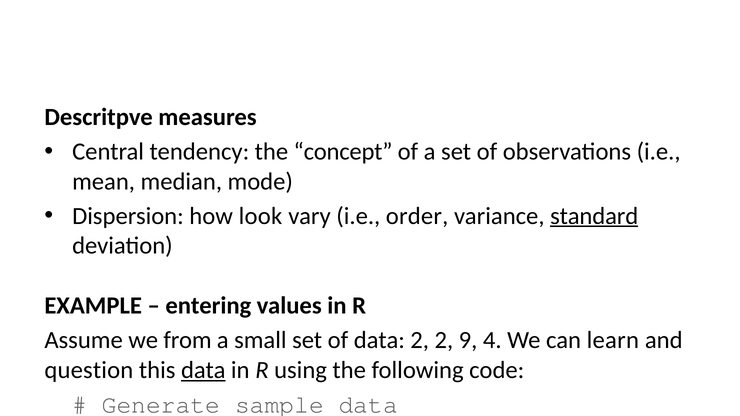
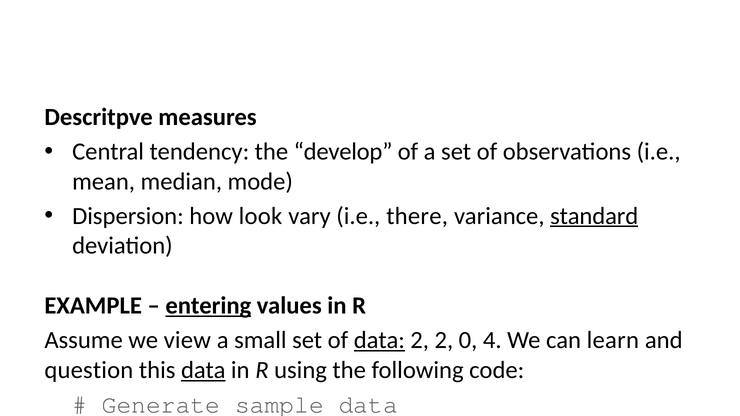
concept: concept -> develop
order: order -> there
entering underline: none -> present
from: from -> view
data at (379, 341) underline: none -> present
9: 9 -> 0
